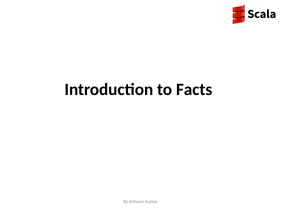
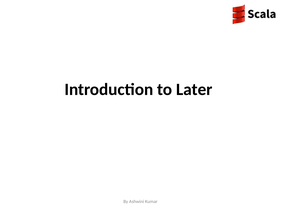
Facts: Facts -> Later
